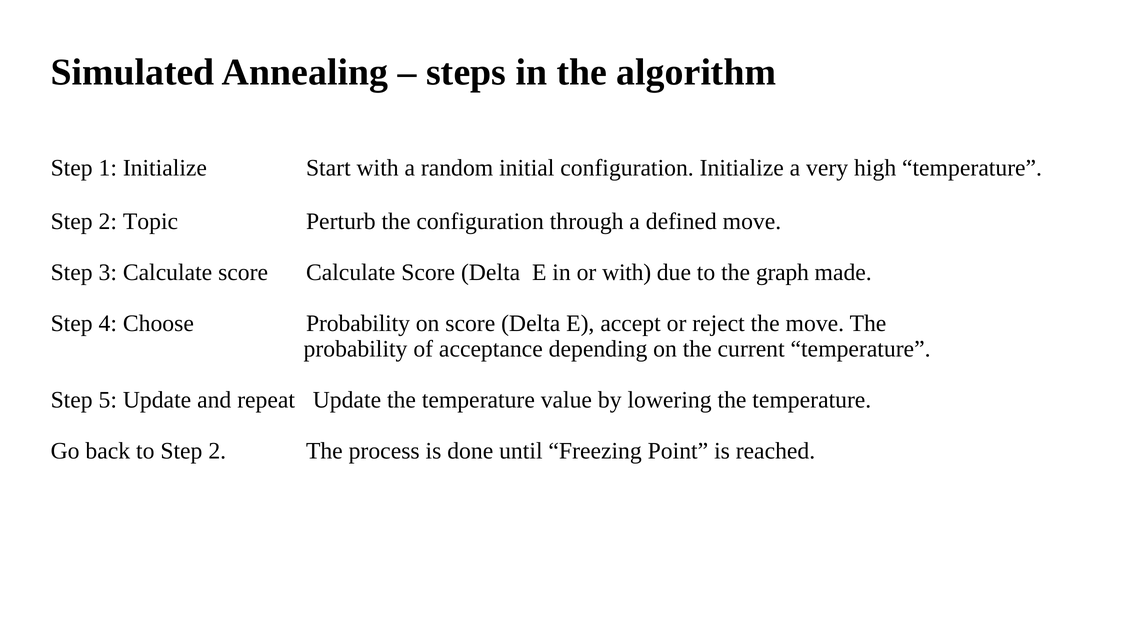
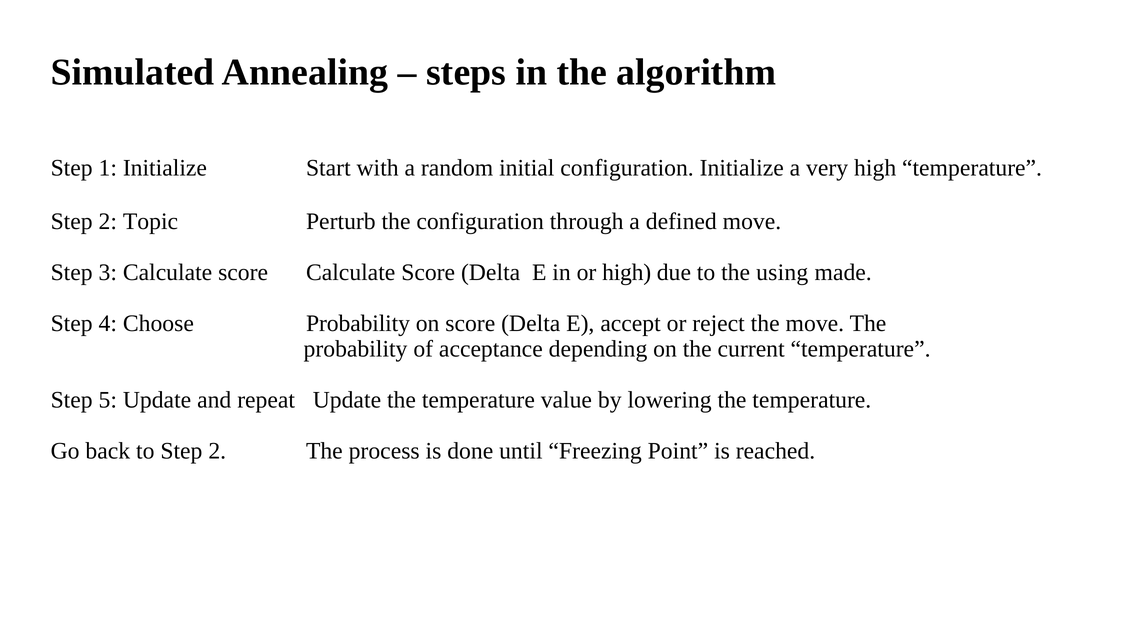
or with: with -> high
graph: graph -> using
